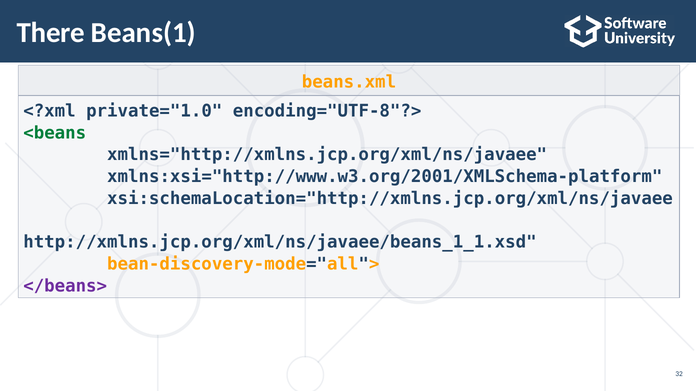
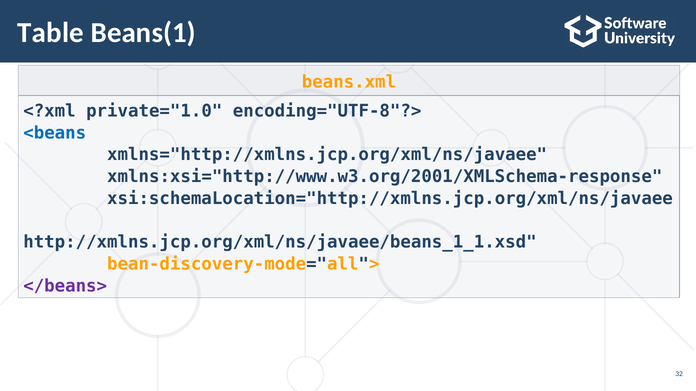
There: There -> Table
<beans colour: green -> blue
xmlns:xsi="http://www.w3.org/2001/XMLSchema-platform: xmlns:xsi="http://www.w3.org/2001/XMLSchema-platform -> xmlns:xsi="http://www.w3.org/2001/XMLSchema-response
